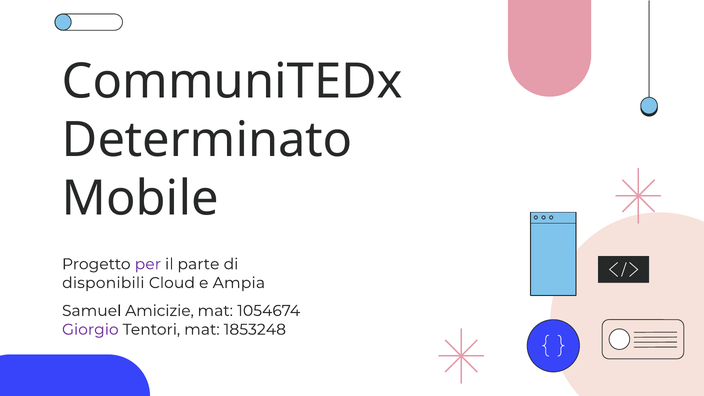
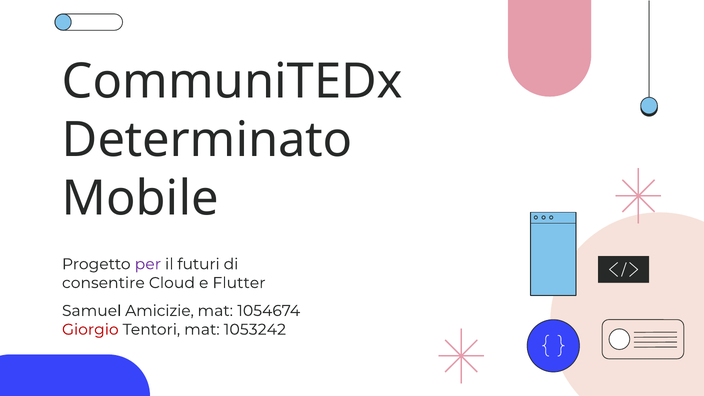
parte: parte -> futuri
disponibili: disponibili -> consentire
Ampia: Ampia -> Flutter
Giorgio colour: purple -> red
1853248: 1853248 -> 1053242
